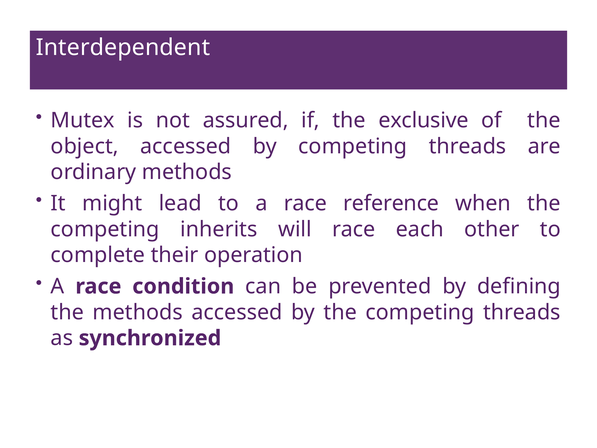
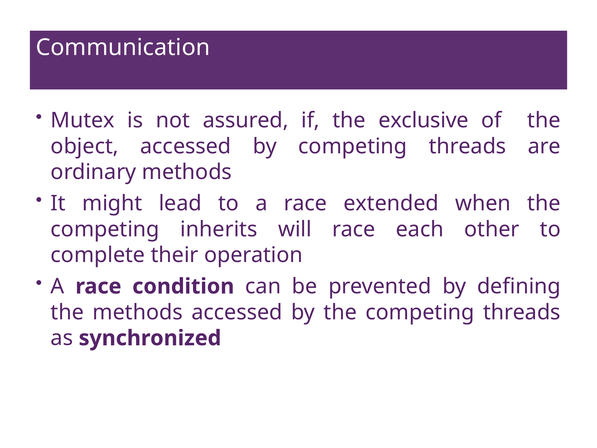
Interdependent: Interdependent -> Communication
reference: reference -> extended
